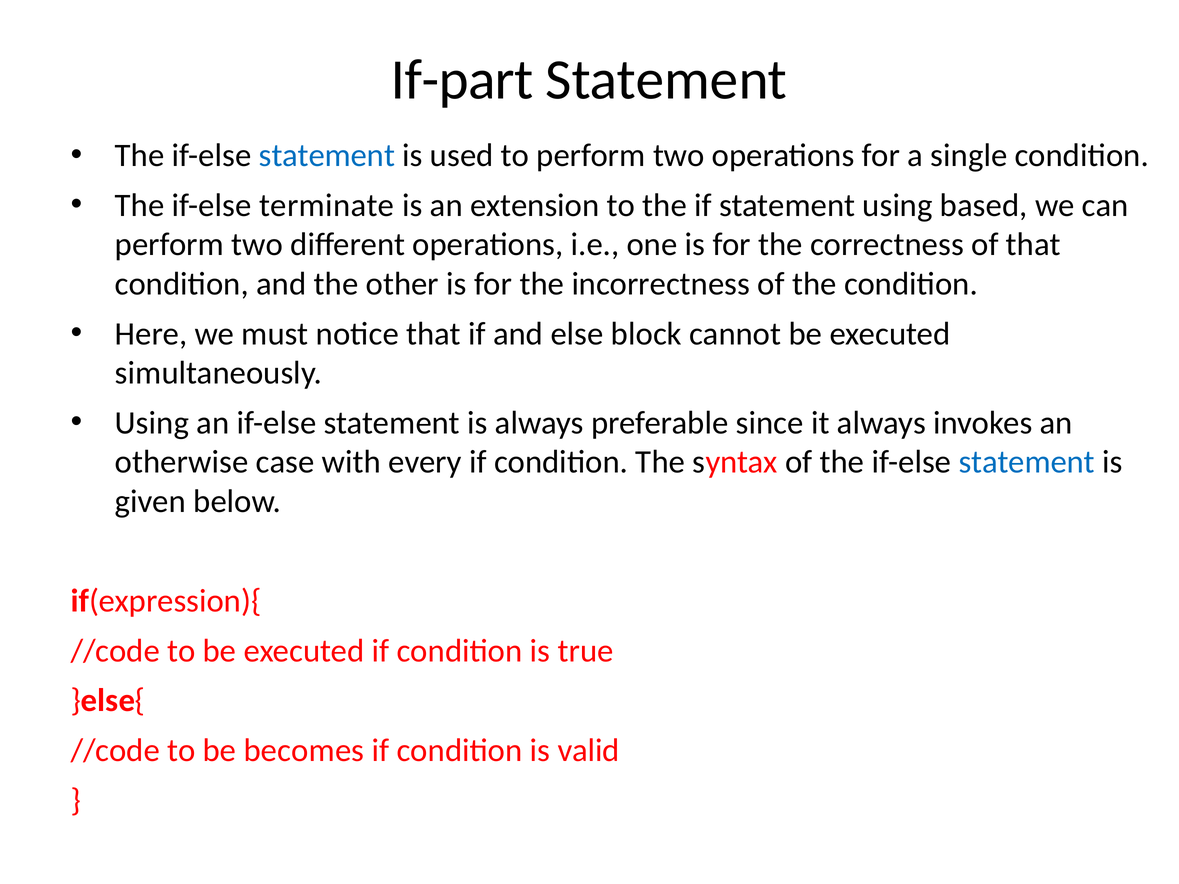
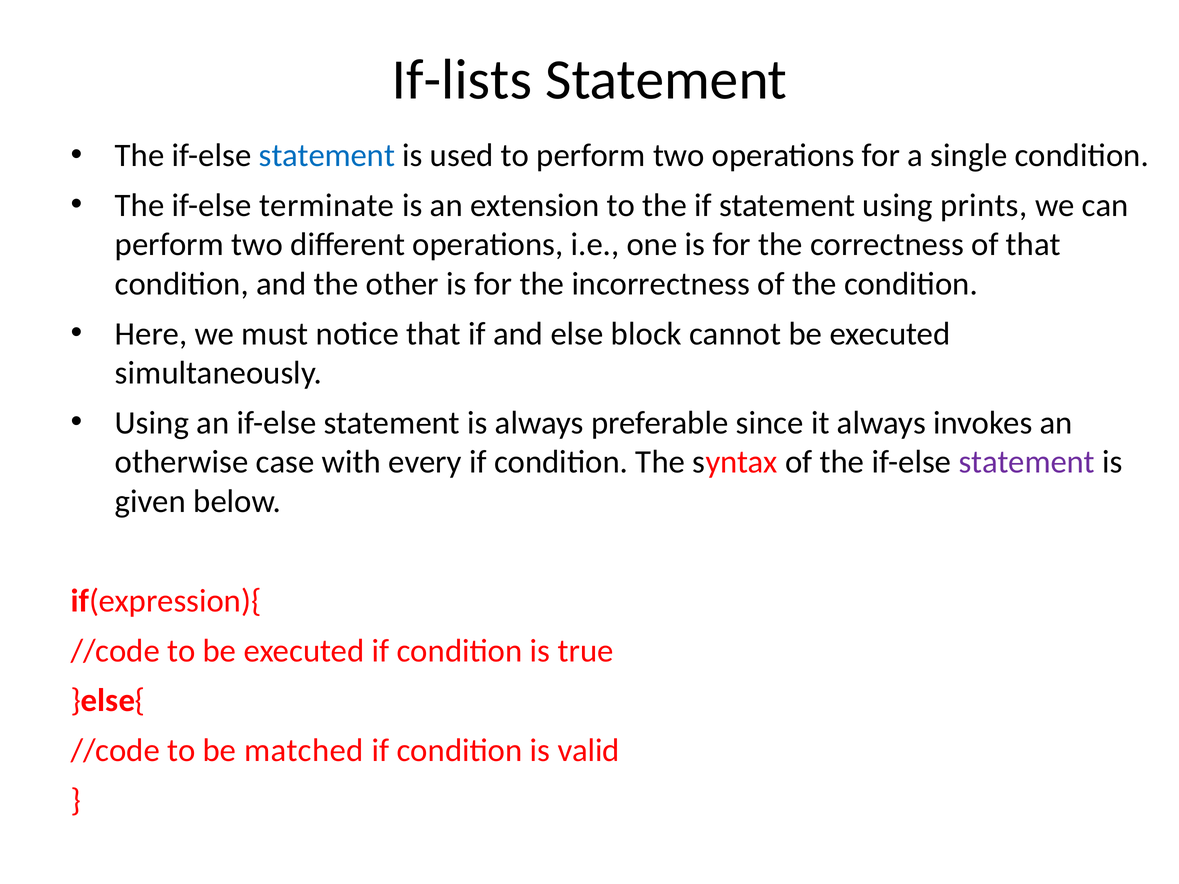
If-part: If-part -> If-lists
based: based -> prints
statement at (1027, 462) colour: blue -> purple
becomes: becomes -> matched
